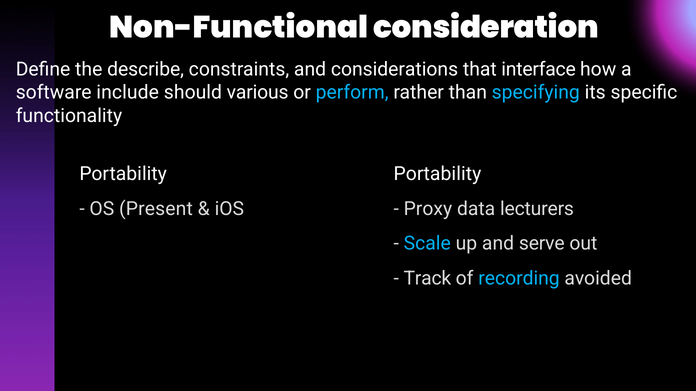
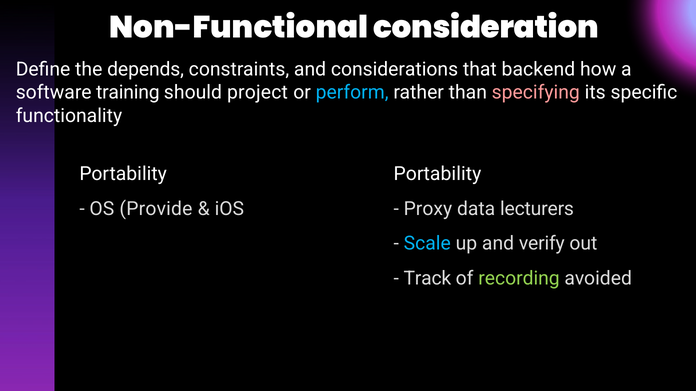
describe: describe -> depends
interface: interface -> backend
include: include -> training
various: various -> project
specifying colour: light blue -> pink
Present: Present -> Provide
serve: serve -> verify
recording colour: light blue -> light green
